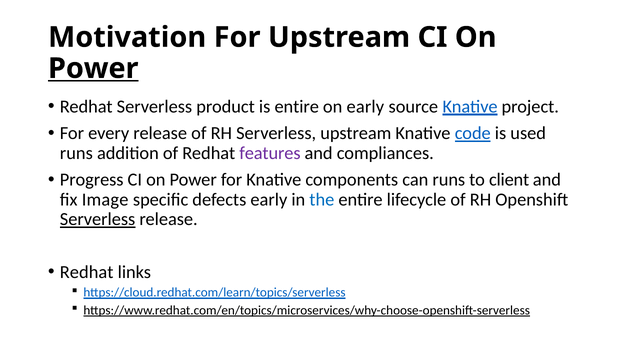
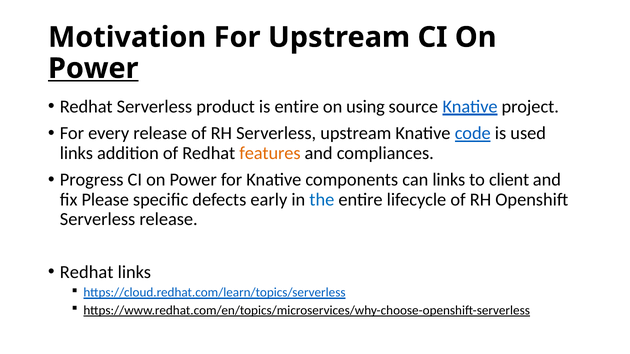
on early: early -> using
runs at (76, 153): runs -> links
features colour: purple -> orange
can runs: runs -> links
Image: Image -> Please
Serverless at (98, 220) underline: present -> none
